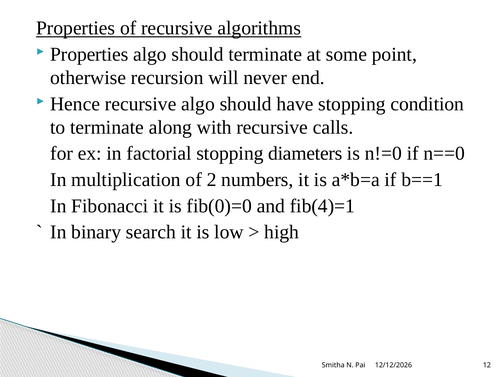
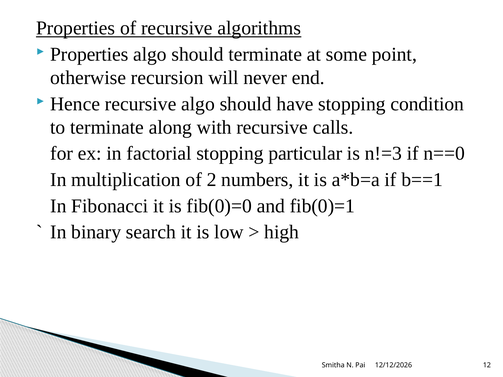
diameters: diameters -> particular
n!=0: n!=0 -> n!=3
fib(4)=1: fib(4)=1 -> fib(0)=1
